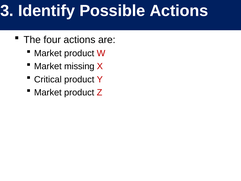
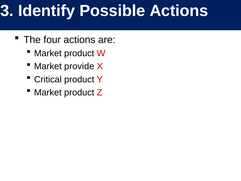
missing: missing -> provide
